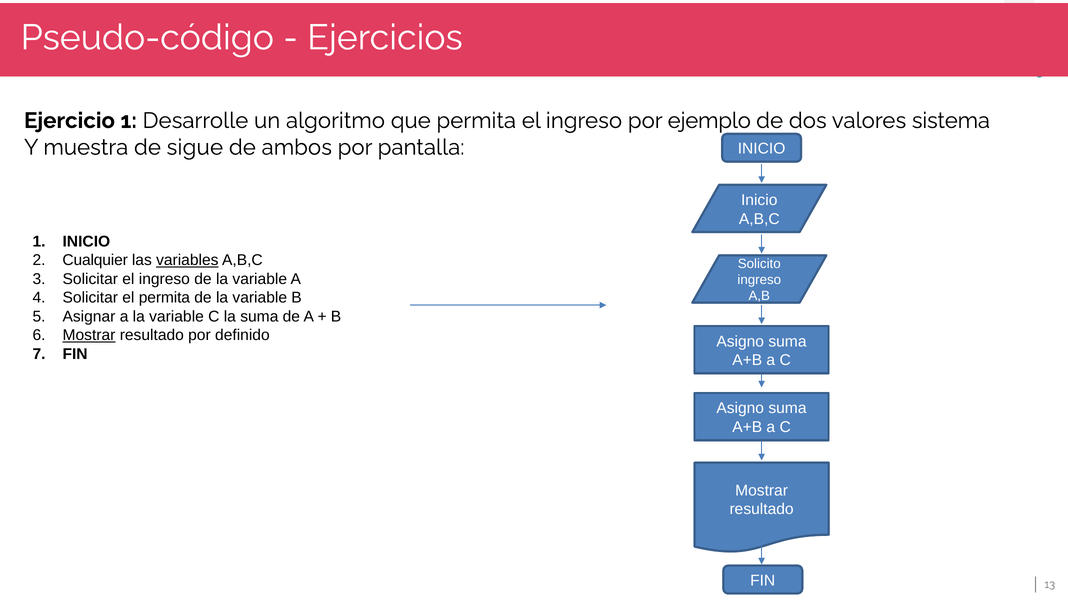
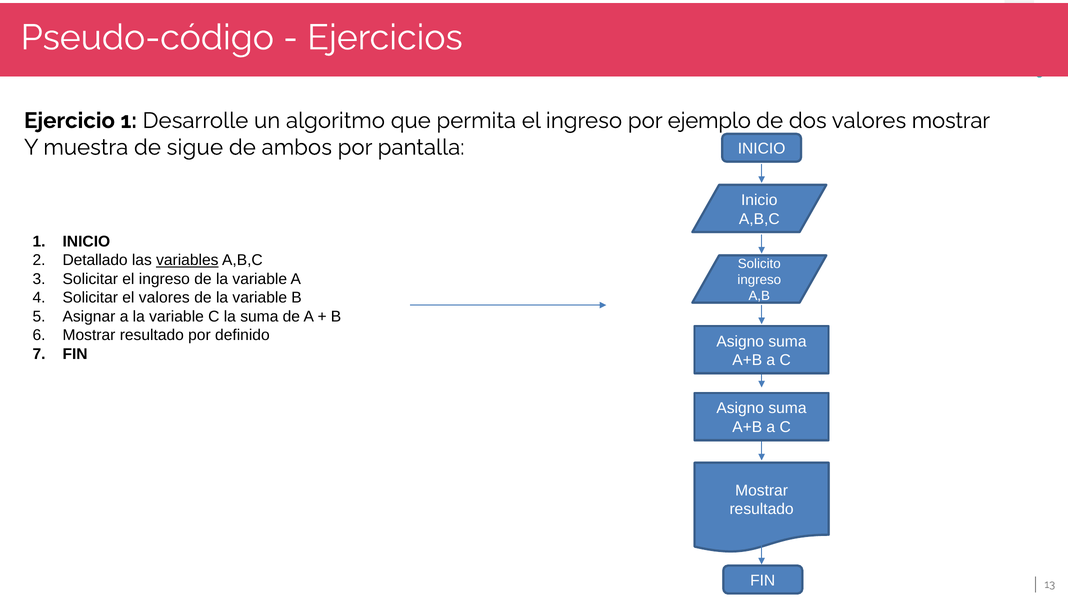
valores sistema: sistema -> mostrar
Cualquier: Cualquier -> Detallado
el permita: permita -> valores
Mostrar at (89, 335) underline: present -> none
